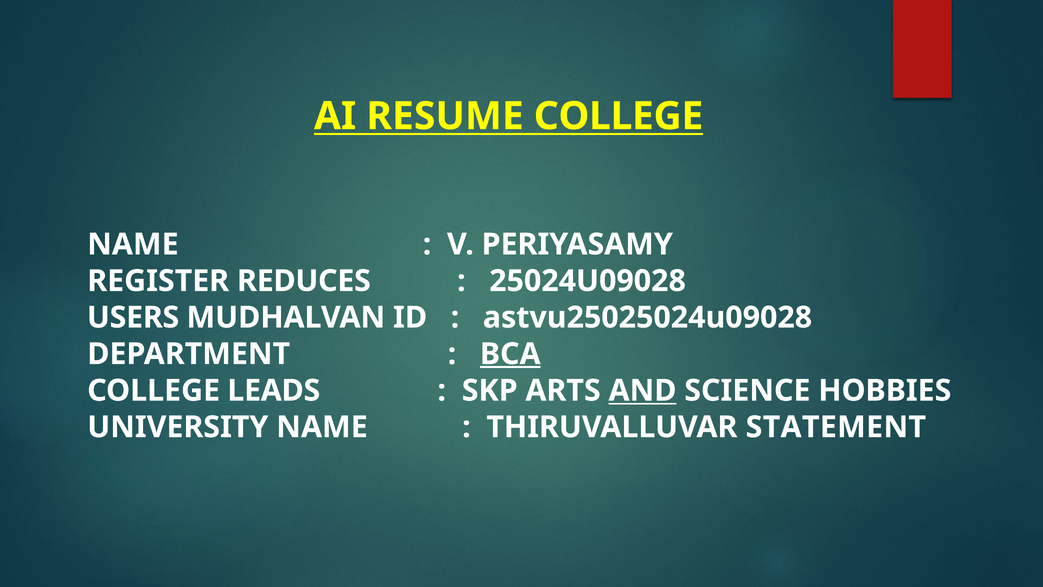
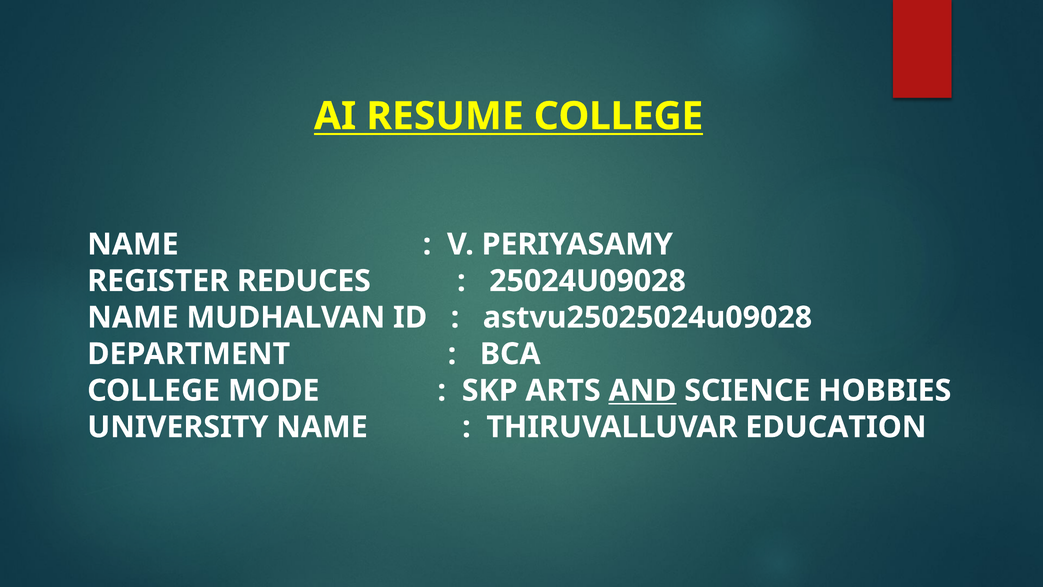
USERS at (133, 317): USERS -> NAME
BCA underline: present -> none
LEADS: LEADS -> MODE
STATEMENT: STATEMENT -> EDUCATION
